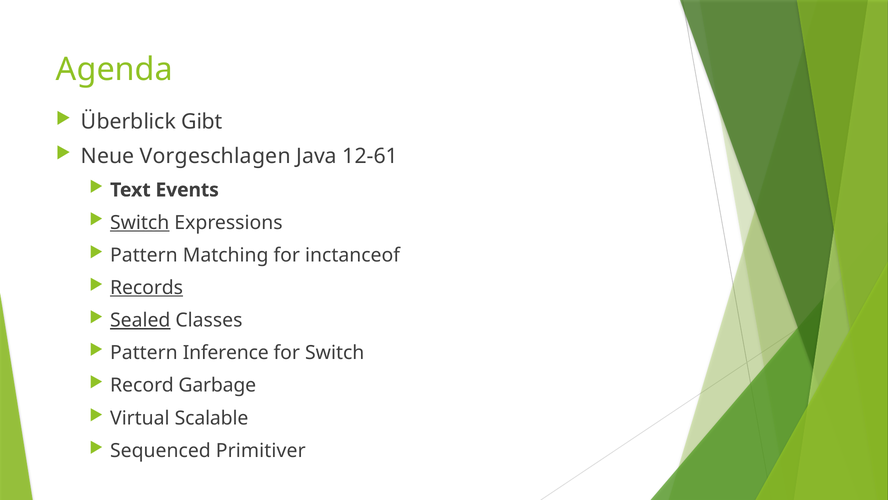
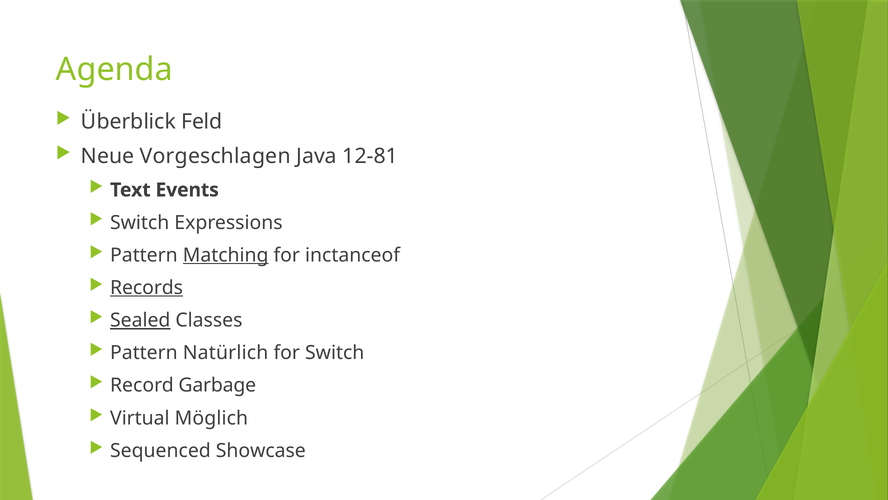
Gibt: Gibt -> Feld
12-61: 12-61 -> 12-81
Switch at (140, 222) underline: present -> none
Matching underline: none -> present
Inference: Inference -> Natürlich
Scalable: Scalable -> Möglich
Primitiver: Primitiver -> Showcase
